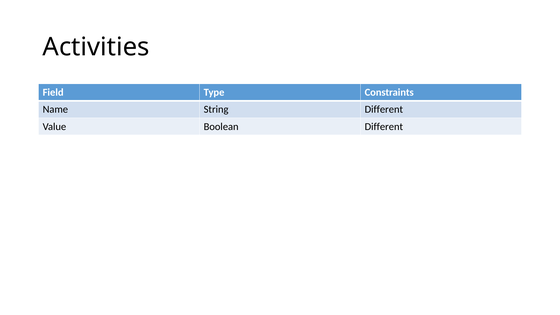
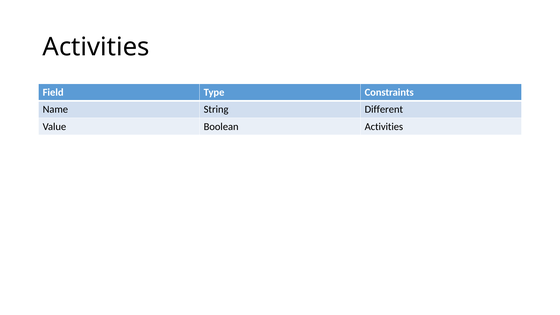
Boolean Different: Different -> Activities
